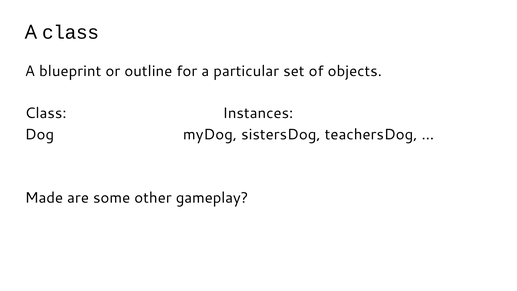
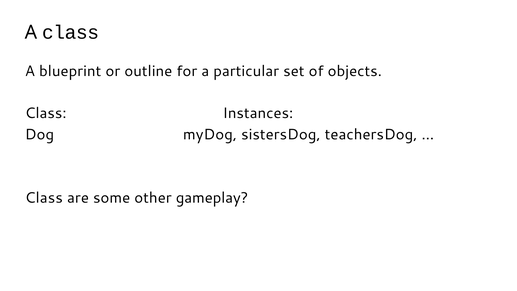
Made at (44, 198): Made -> Class
